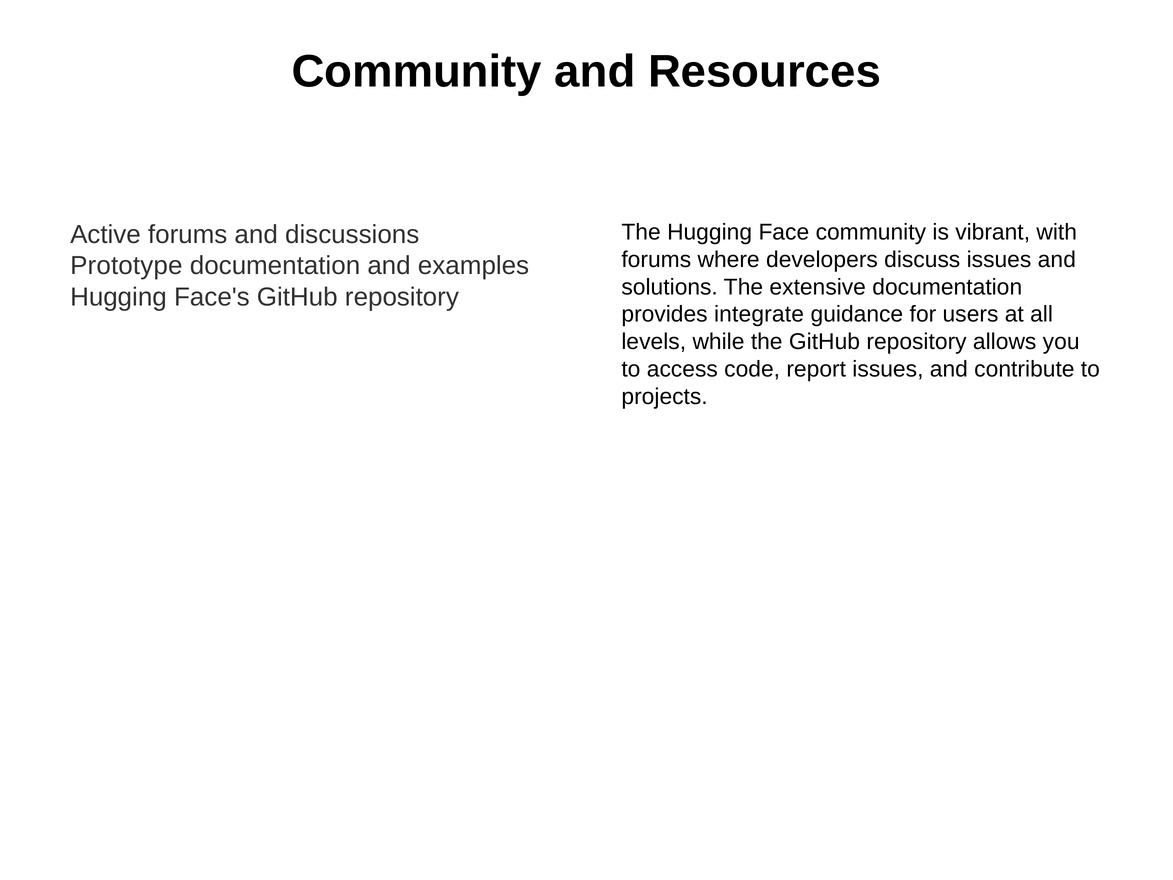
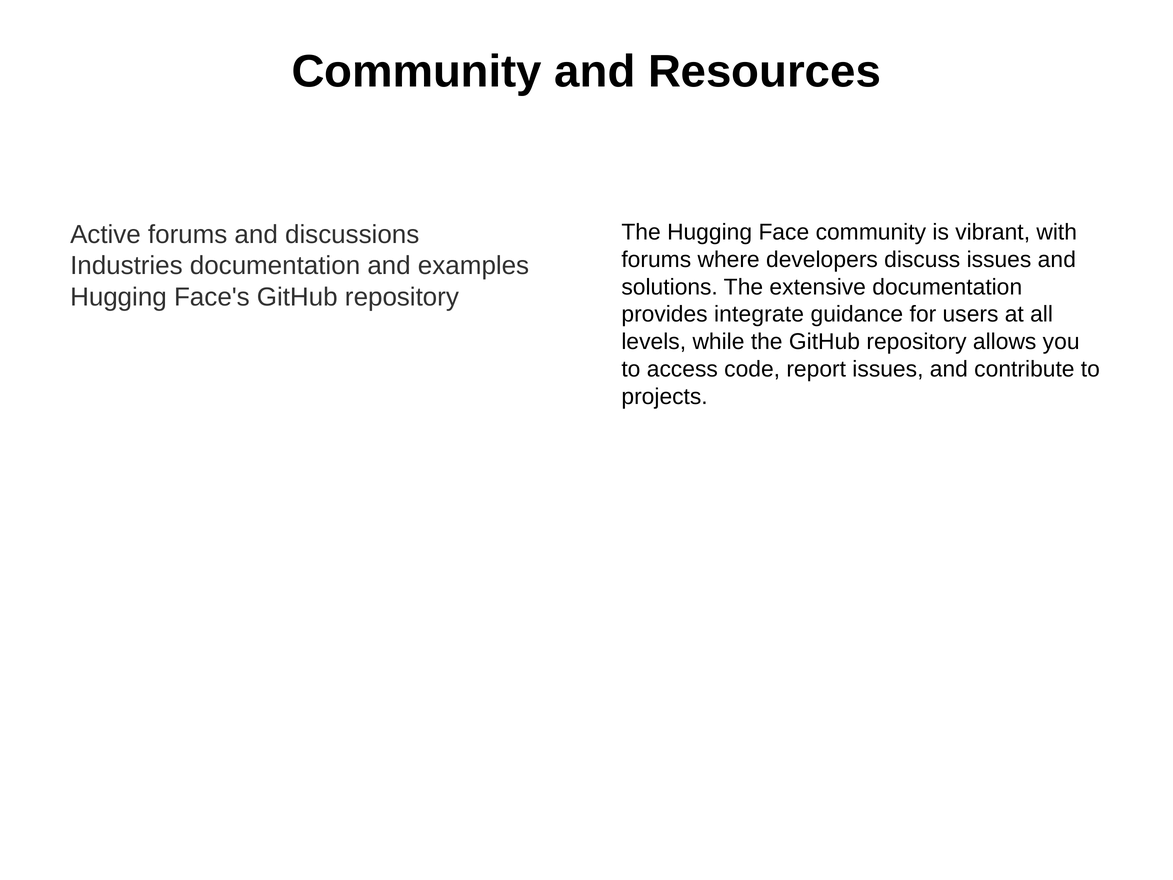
Prototype: Prototype -> Industries
